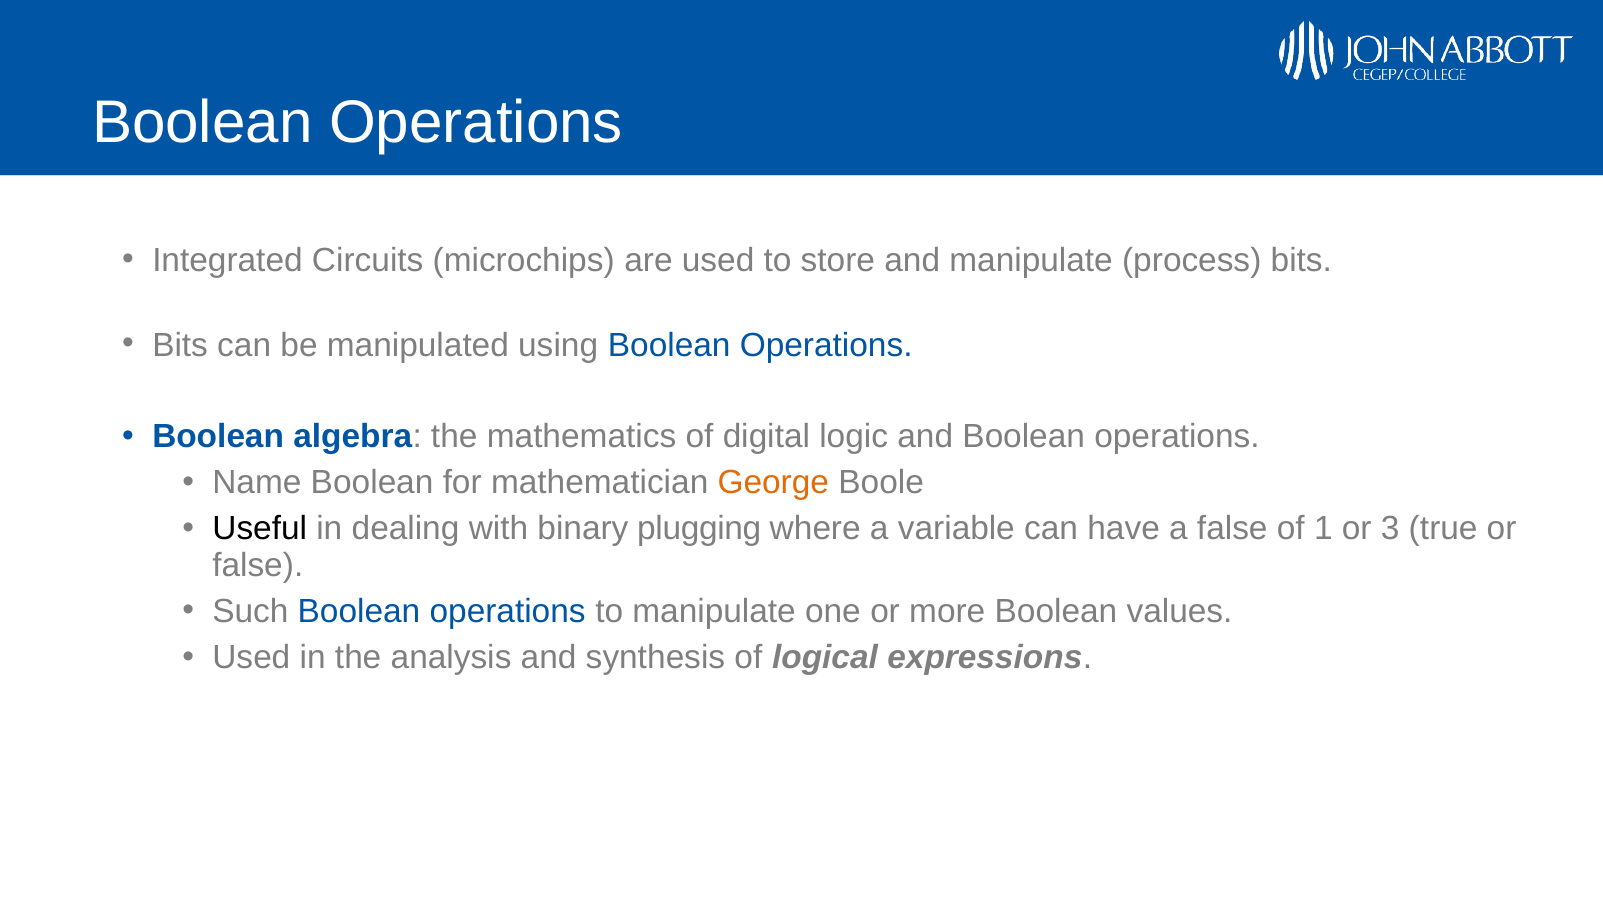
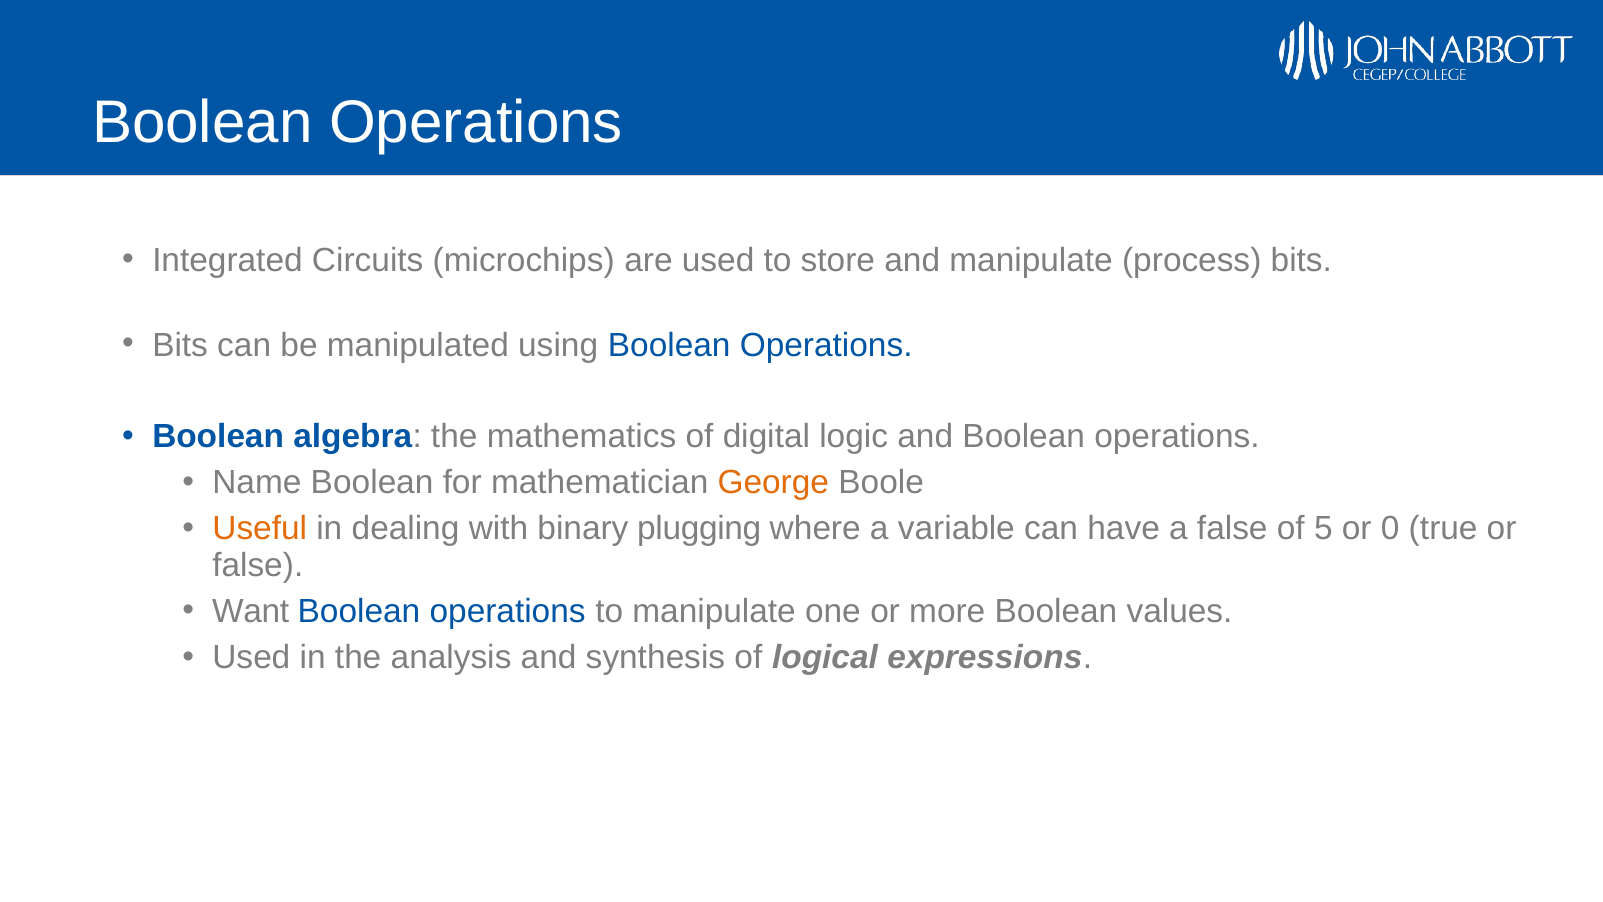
Useful colour: black -> orange
1: 1 -> 5
3: 3 -> 0
Such: Such -> Want
